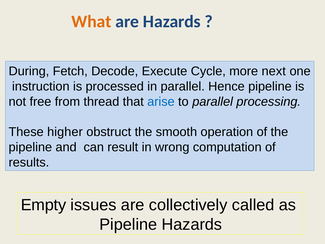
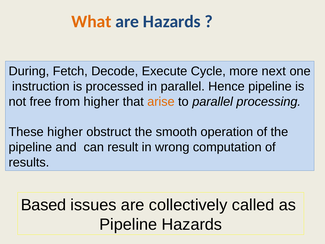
from thread: thread -> higher
arise colour: blue -> orange
Empty: Empty -> Based
